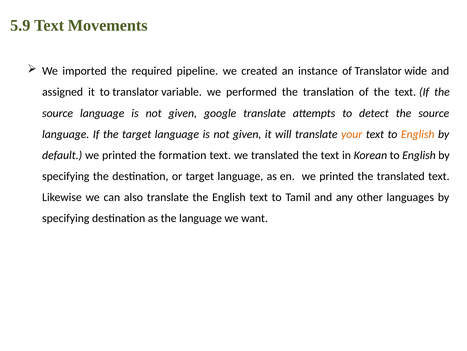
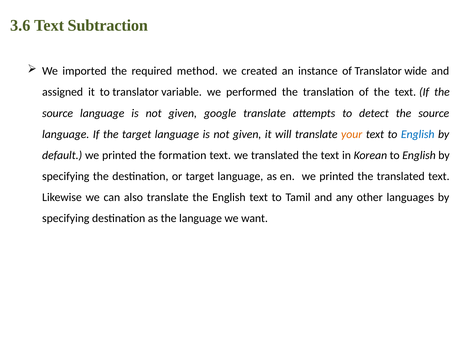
5.9: 5.9 -> 3.6
Movements: Movements -> Subtraction
pipeline: pipeline -> method
English at (418, 134) colour: orange -> blue
